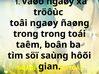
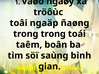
toâi ngaøy: ngaøy -> ngaäp
hôõi: hôõi -> bình
